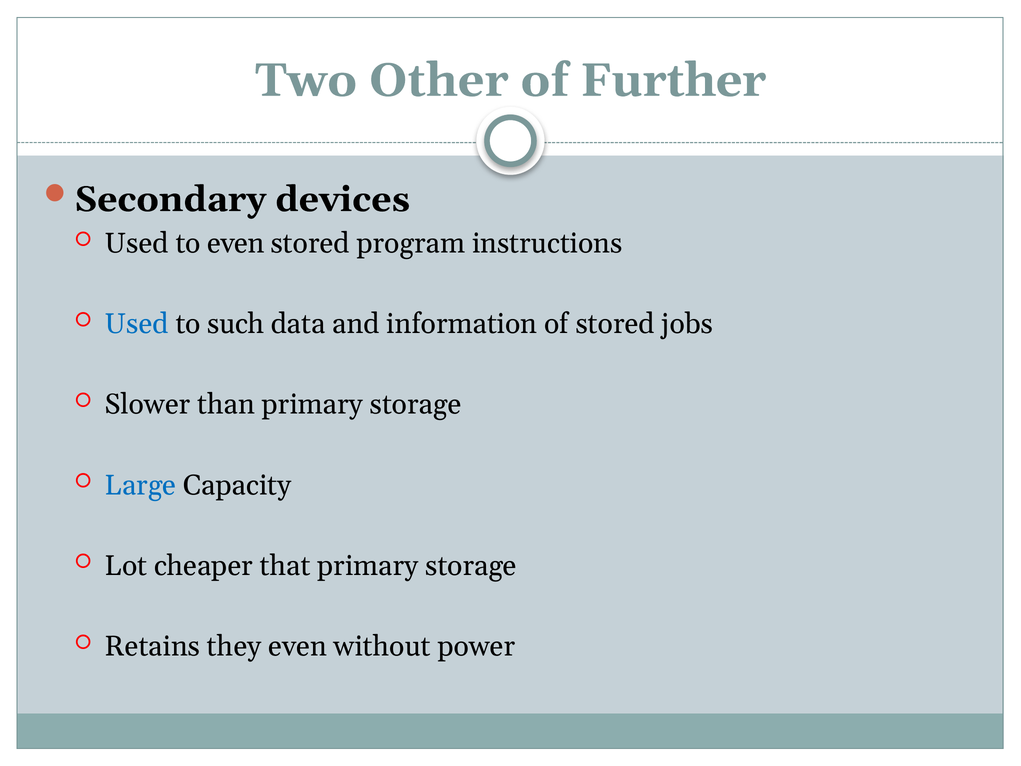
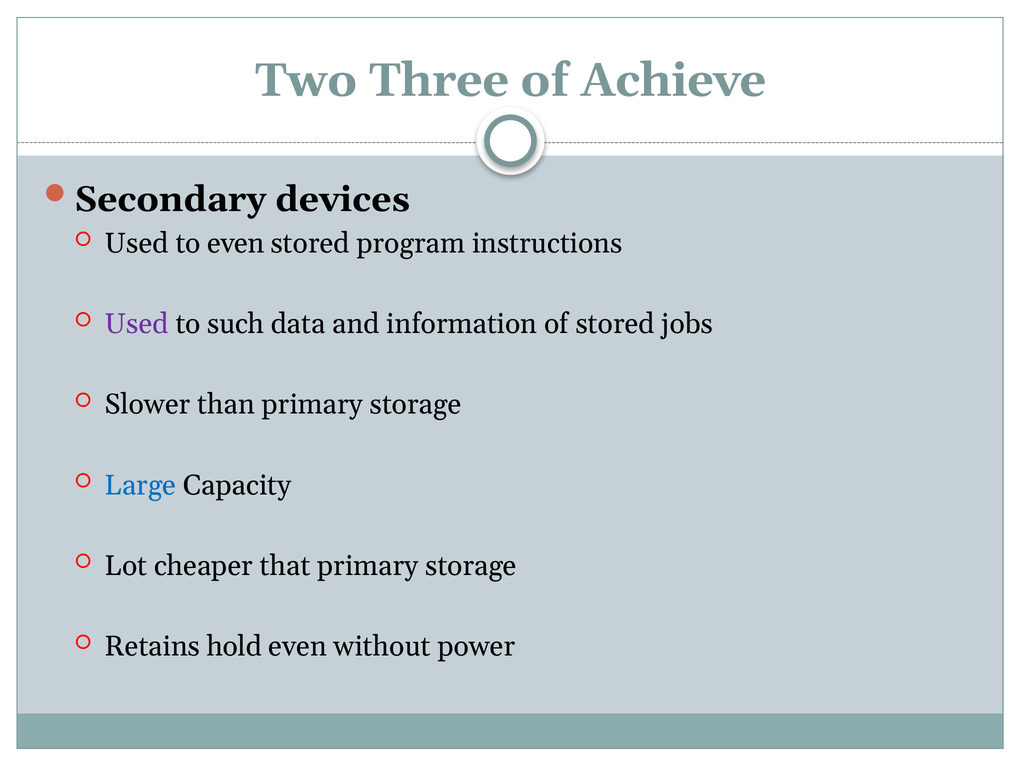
Other: Other -> Three
Further: Further -> Achieve
Used at (137, 324) colour: blue -> purple
they: they -> hold
